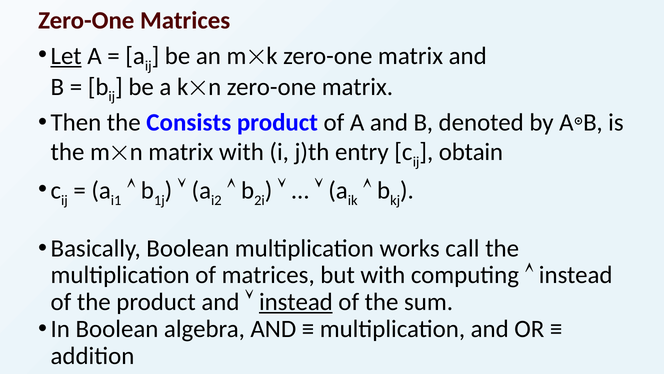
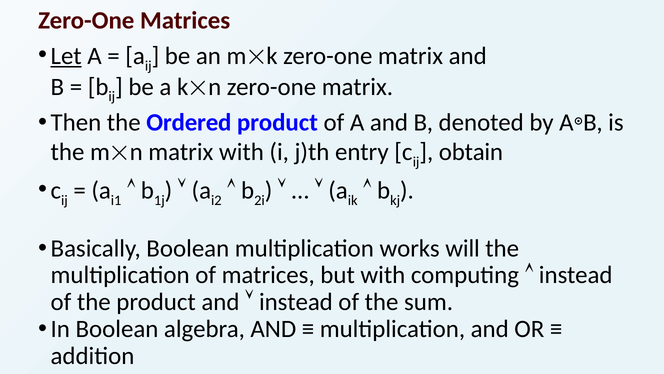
Consists: Consists -> Ordered
call: call -> will
instead at (296, 302) underline: present -> none
